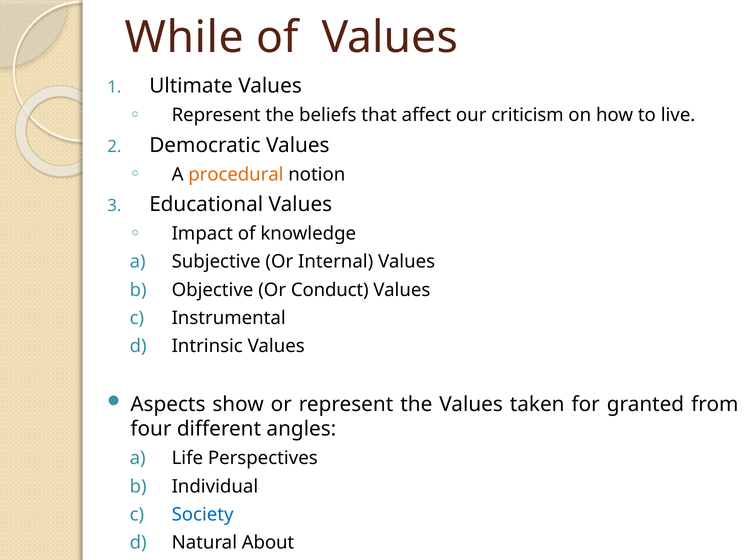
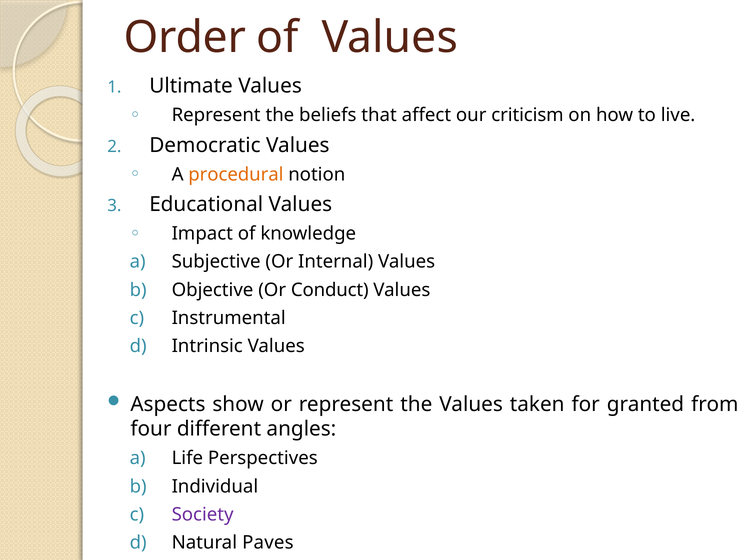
While: While -> Order
Society colour: blue -> purple
About: About -> Paves
